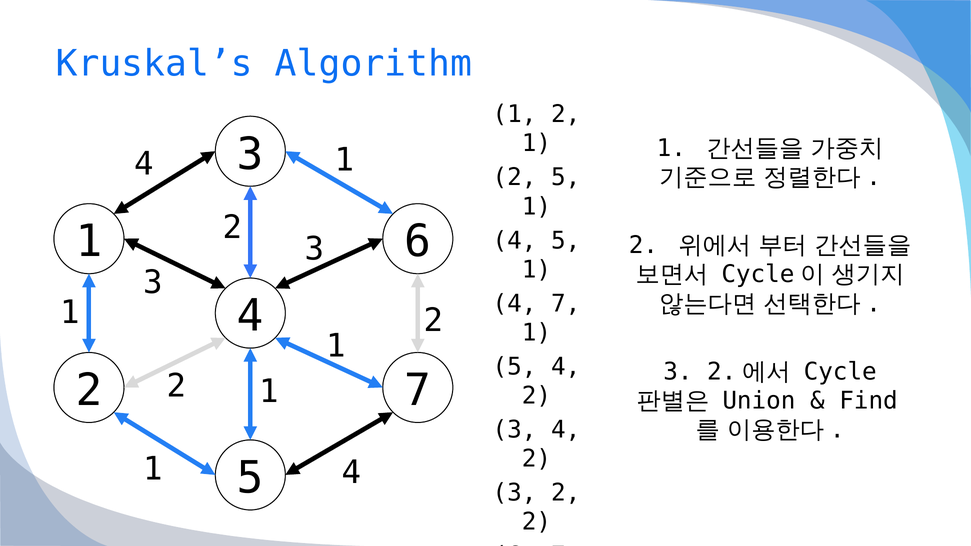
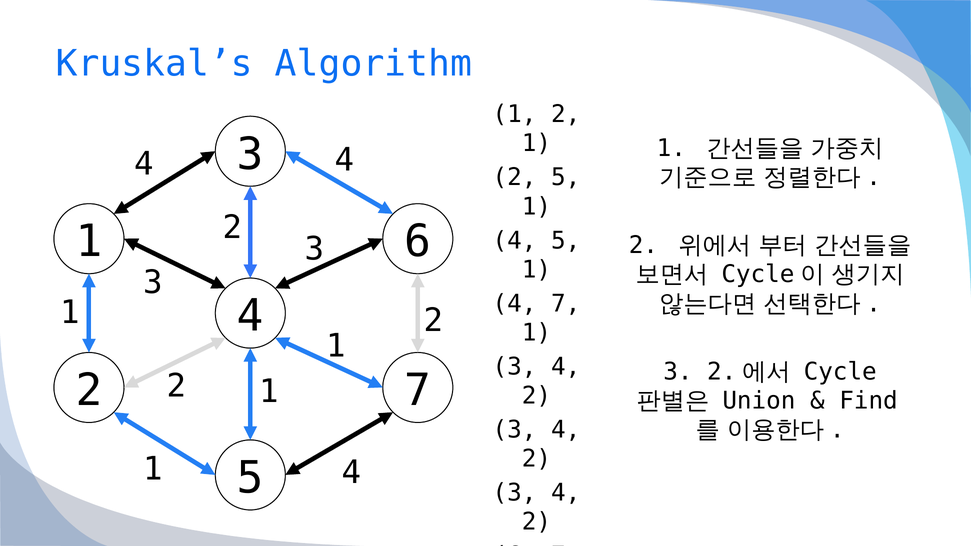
1 at (344, 160): 1 -> 4
5 at (515, 367): 5 -> 3
2 at (566, 493): 2 -> 4
